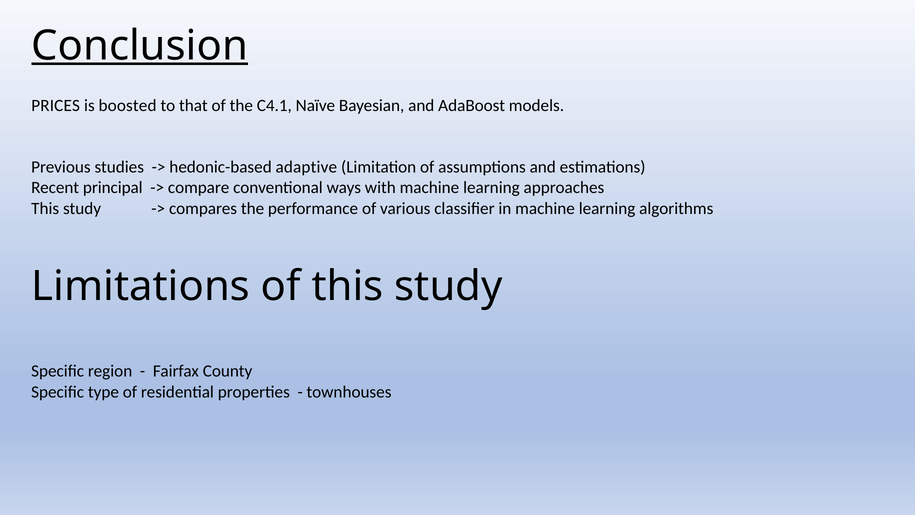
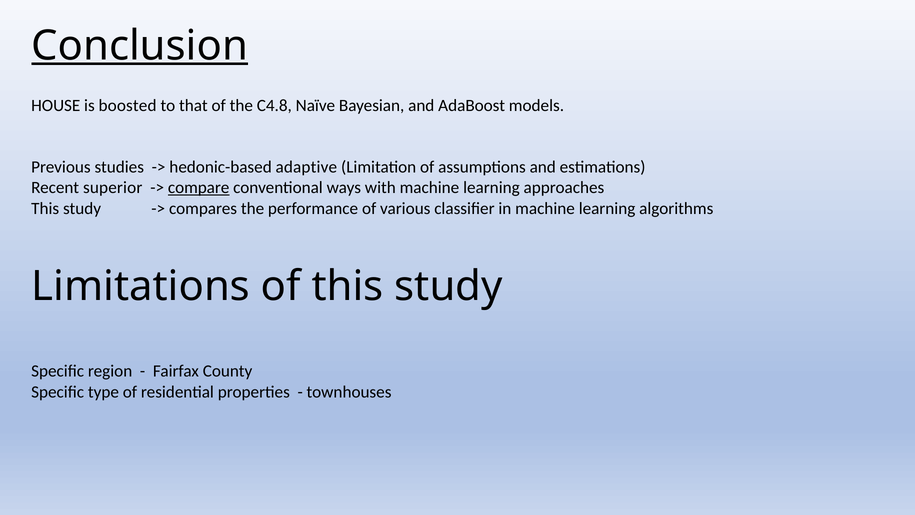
PRICES: PRICES -> HOUSE
C4.1: C4.1 -> C4.8
principal: principal -> superior
compare underline: none -> present
